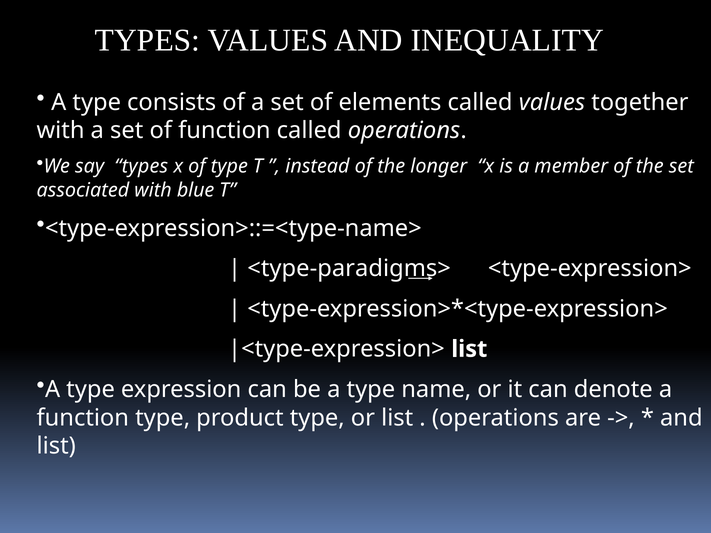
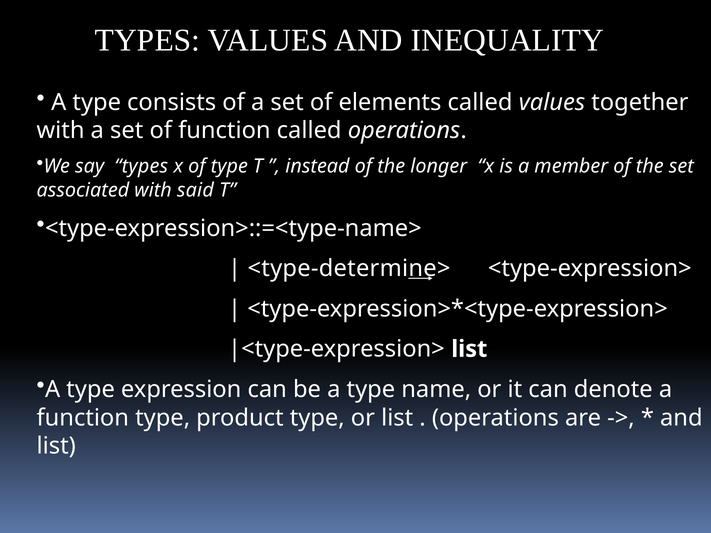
blue: blue -> said
<type-paradigms>: <type-paradigms> -> <type-determine>
